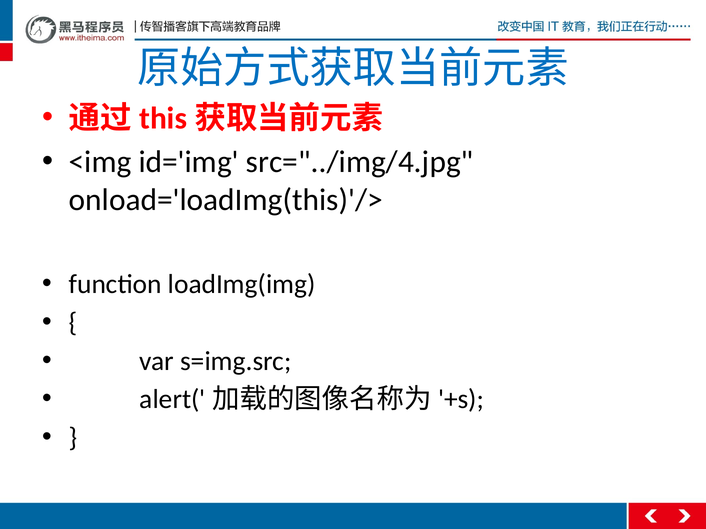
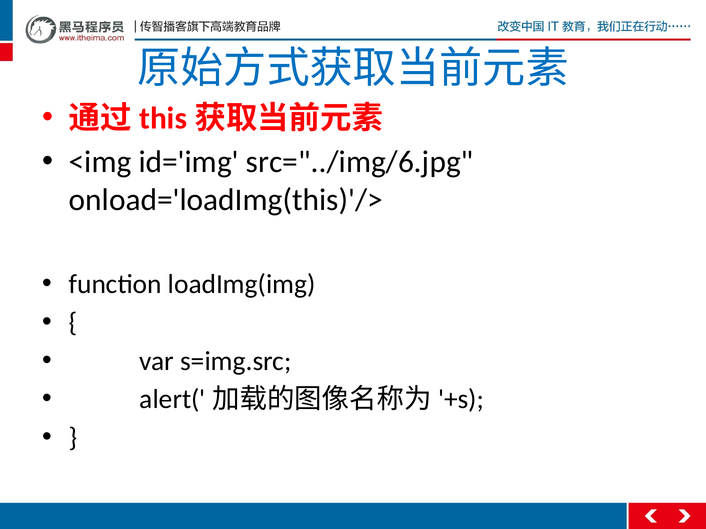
src="../img/4.jpg: src="../img/4.jpg -> src="../img/6.jpg
